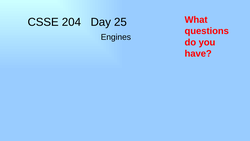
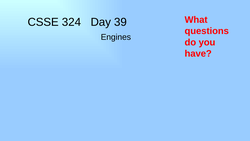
204: 204 -> 324
25: 25 -> 39
